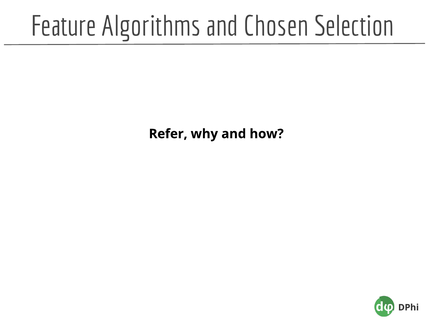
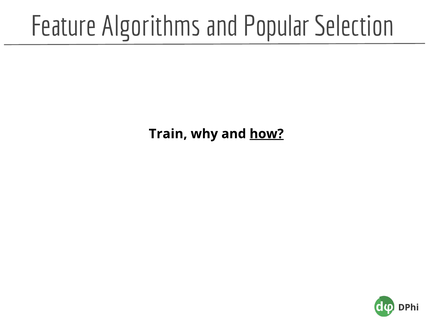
Chosen: Chosen -> Popular
Refer: Refer -> Train
how underline: none -> present
